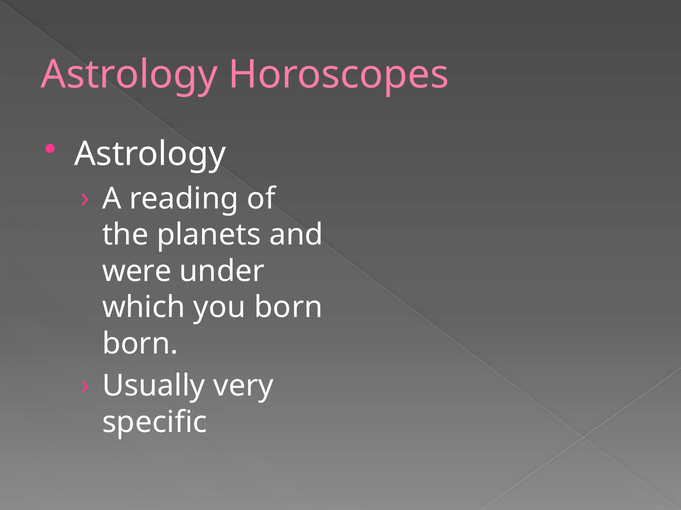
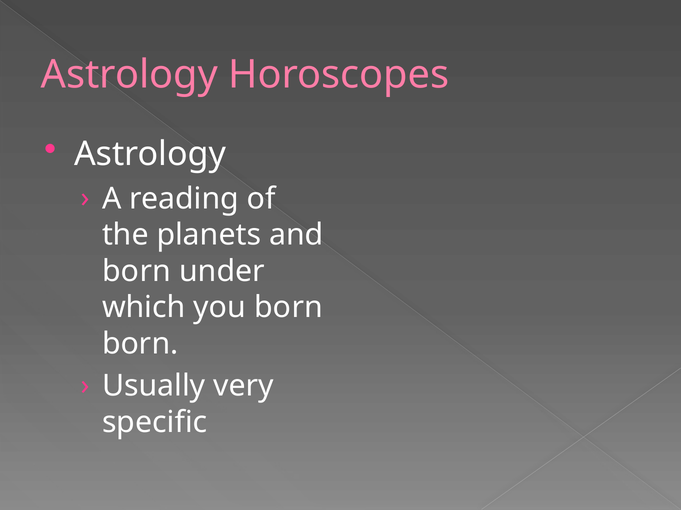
were at (137, 271): were -> born
